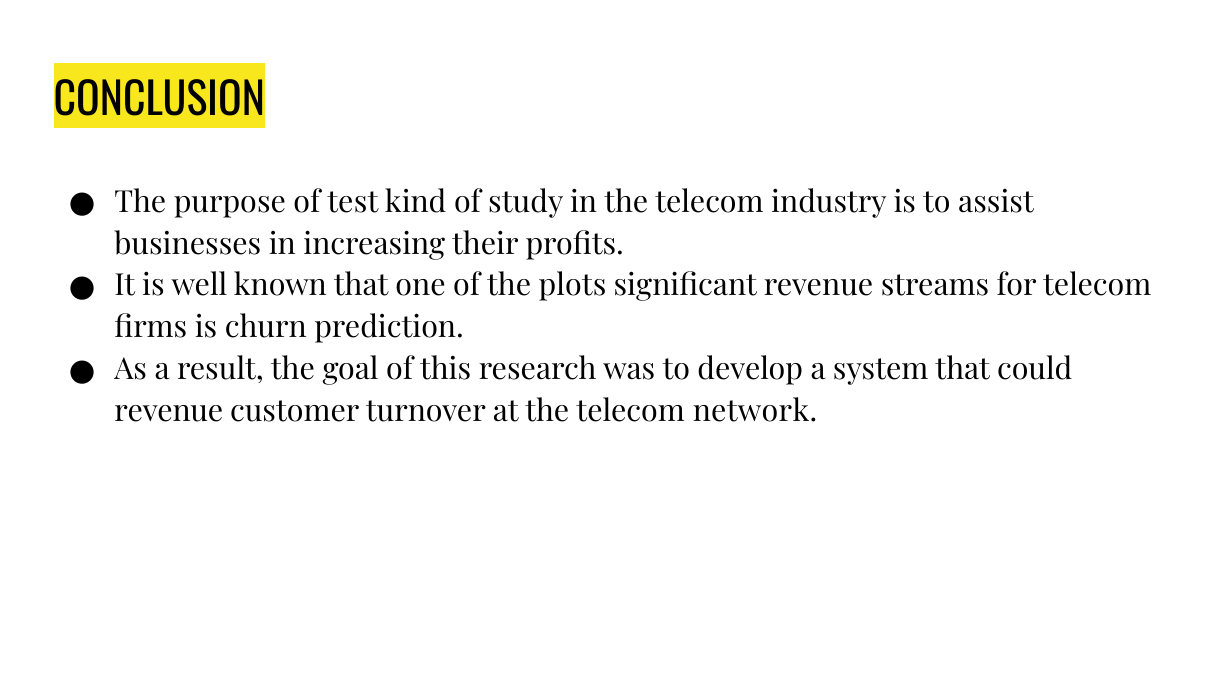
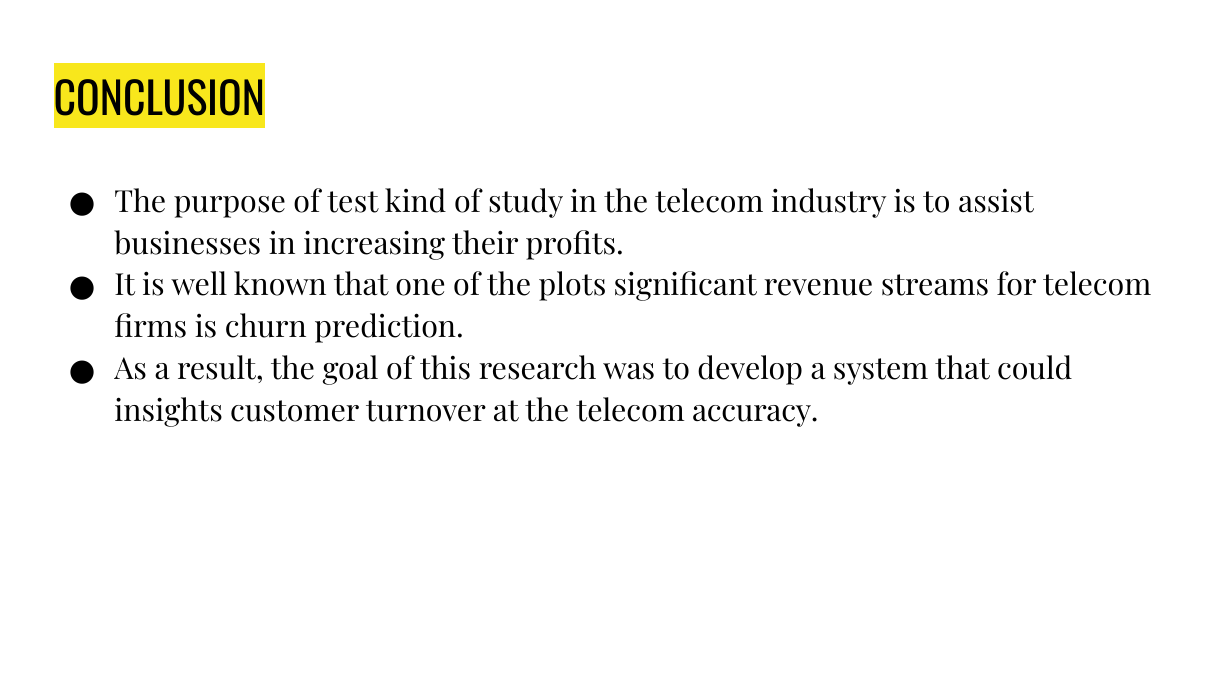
revenue at (169, 412): revenue -> insights
network: network -> accuracy
